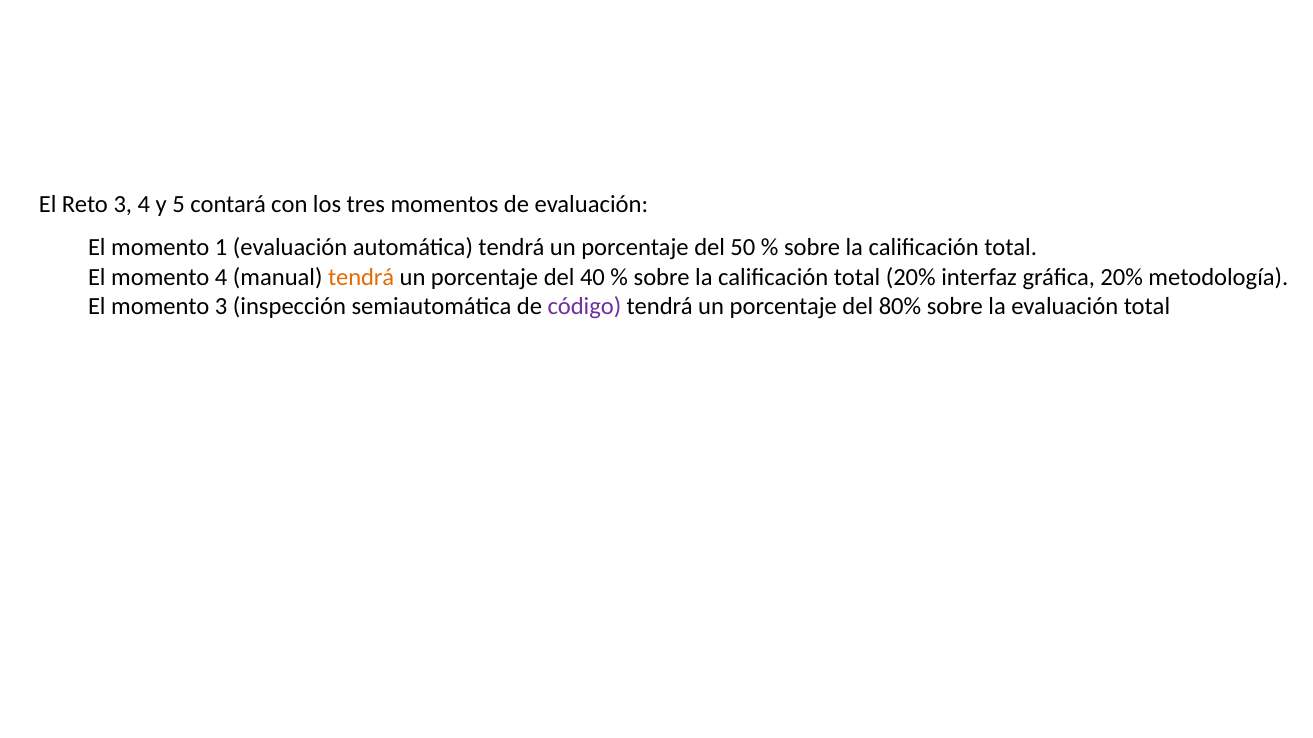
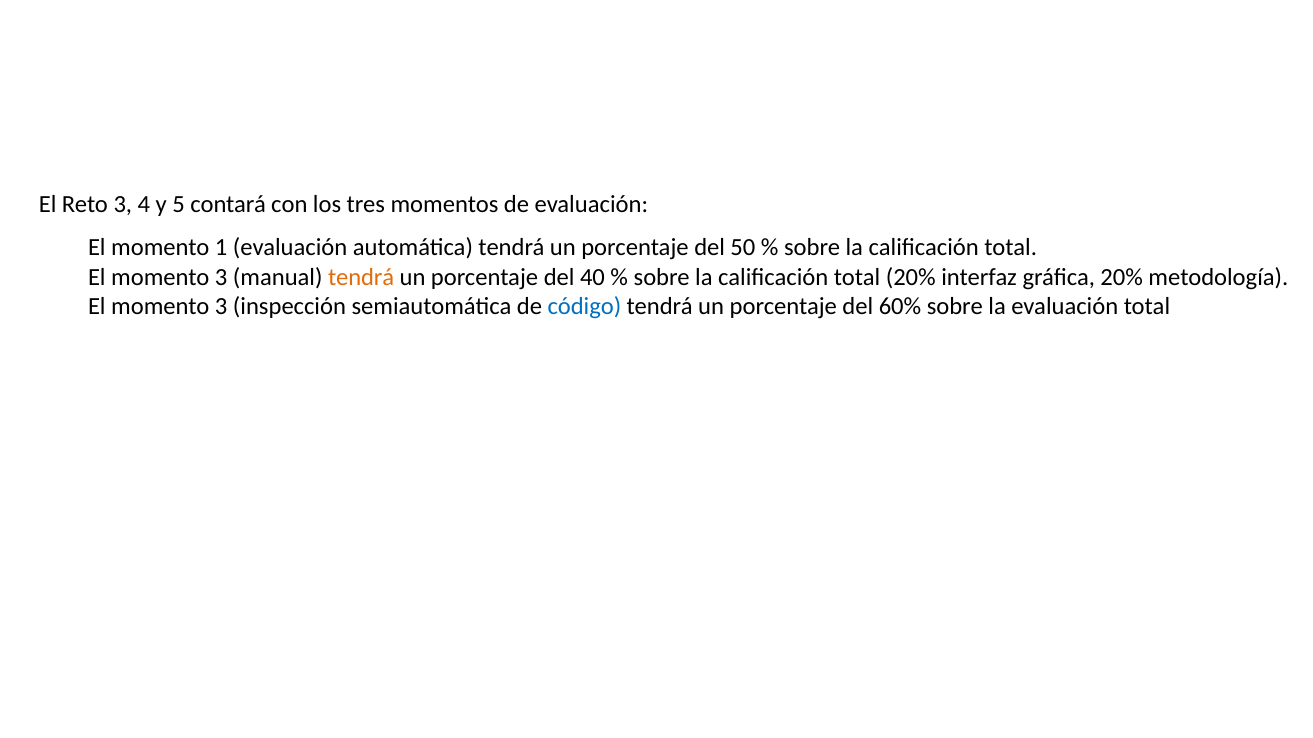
4 at (221, 277): 4 -> 3
código colour: purple -> blue
80%: 80% -> 60%
